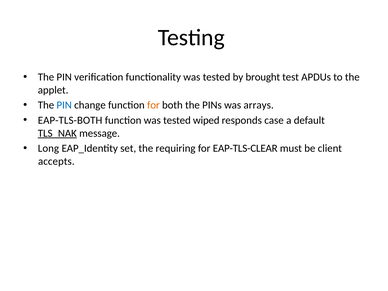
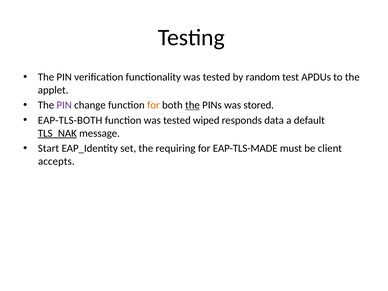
brought: brought -> random
PIN at (64, 105) colour: blue -> purple
the at (192, 105) underline: none -> present
arrays: arrays -> stored
case: case -> data
Long: Long -> Start
EAP-TLS-CLEAR: EAP-TLS-CLEAR -> EAP-TLS-MADE
